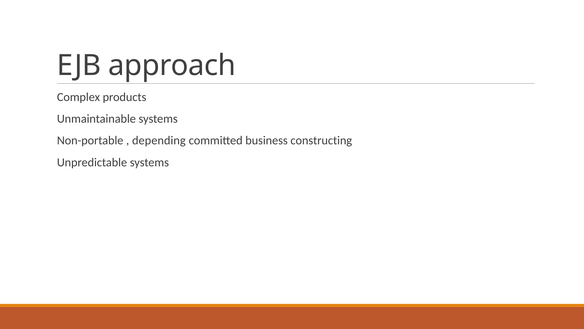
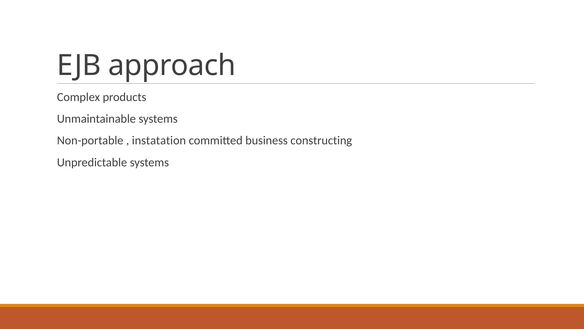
depending: depending -> instatation
